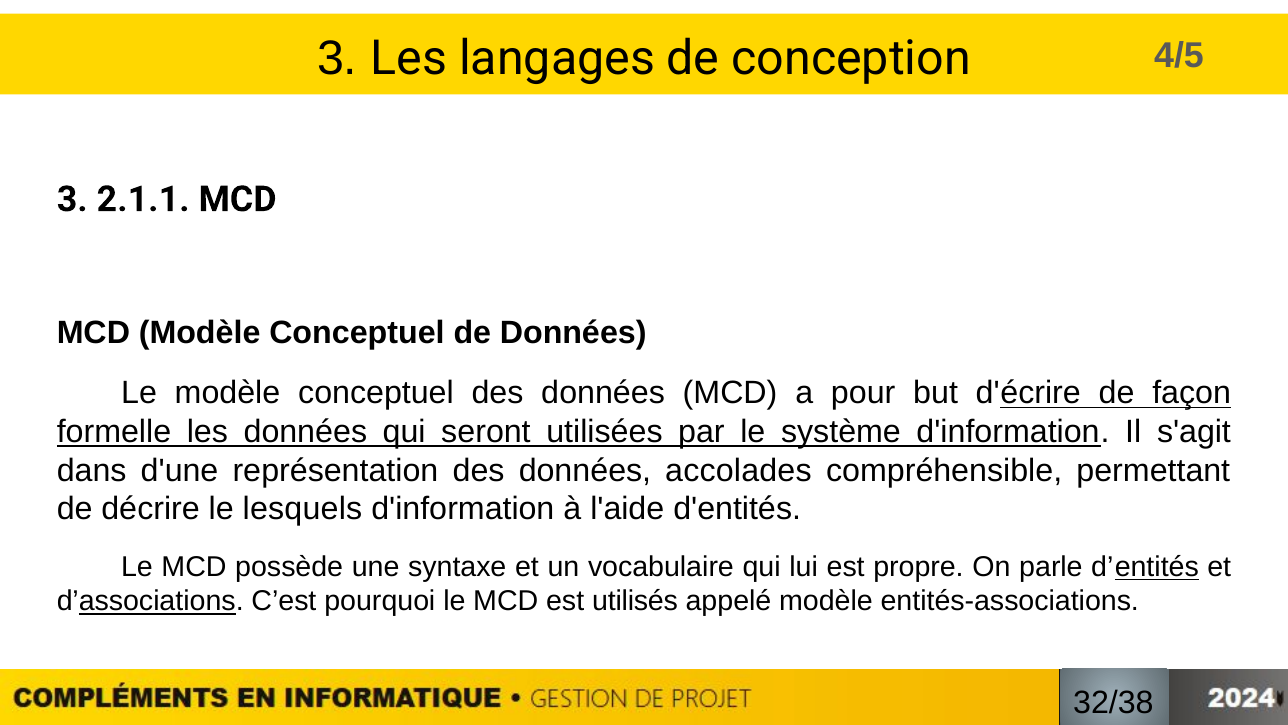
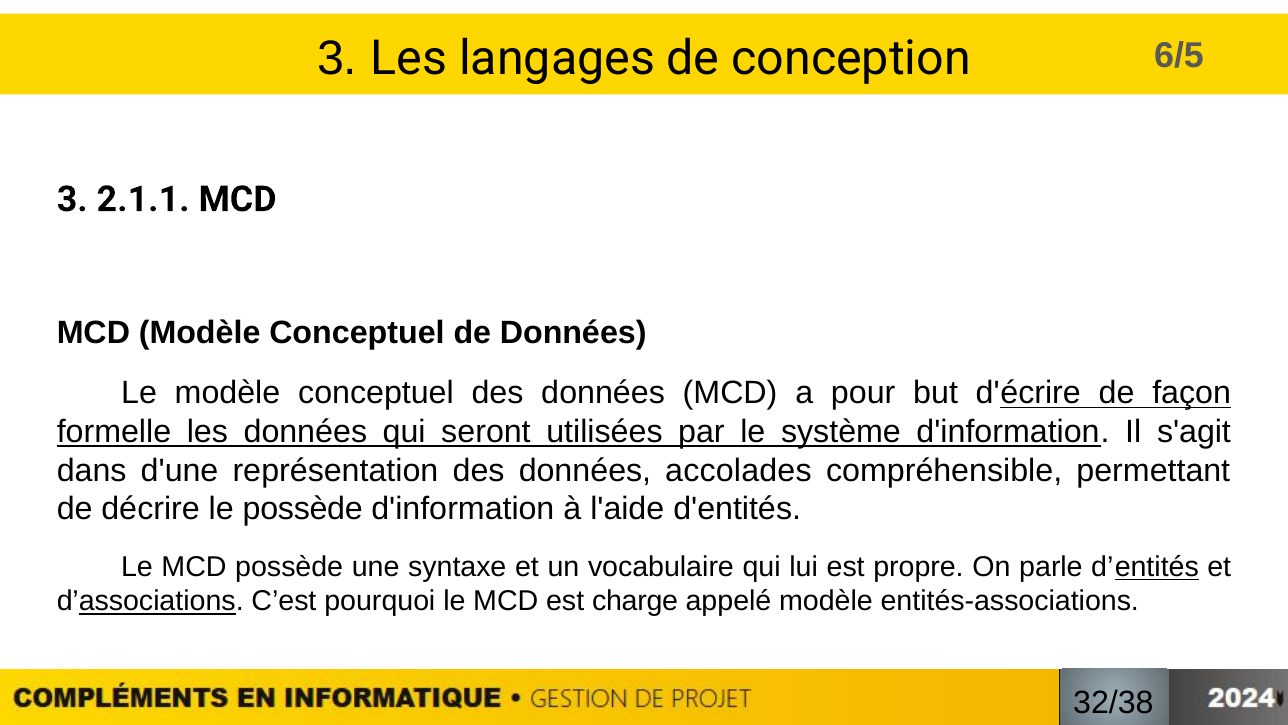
4/5: 4/5 -> 6/5
le lesquels: lesquels -> possède
utilisés: utilisés -> charge
